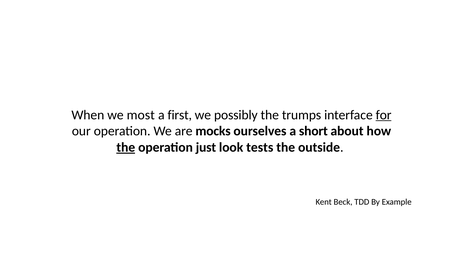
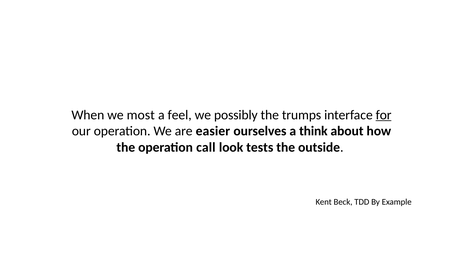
first: first -> feel
mocks: mocks -> easier
short: short -> think
the at (126, 147) underline: present -> none
just: just -> call
